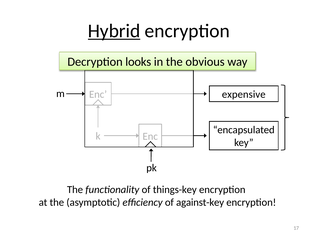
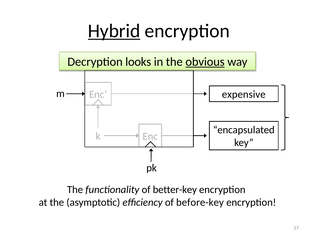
obvious underline: none -> present
things-key: things-key -> better-key
against-key: against-key -> before-key
